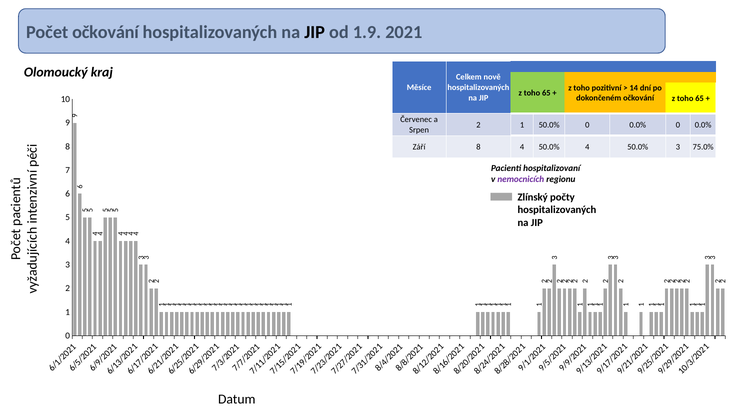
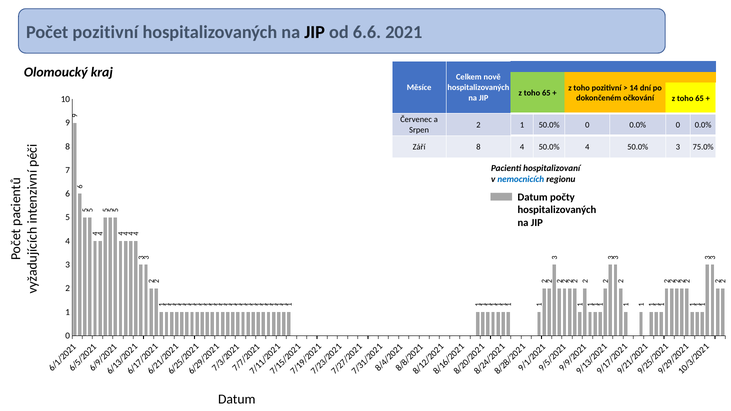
Počet očkování: očkování -> pozitivní
1.9: 1.9 -> 6.6
nemocnicích colour: purple -> blue
Zlínský at (533, 197): Zlínský -> Datum
